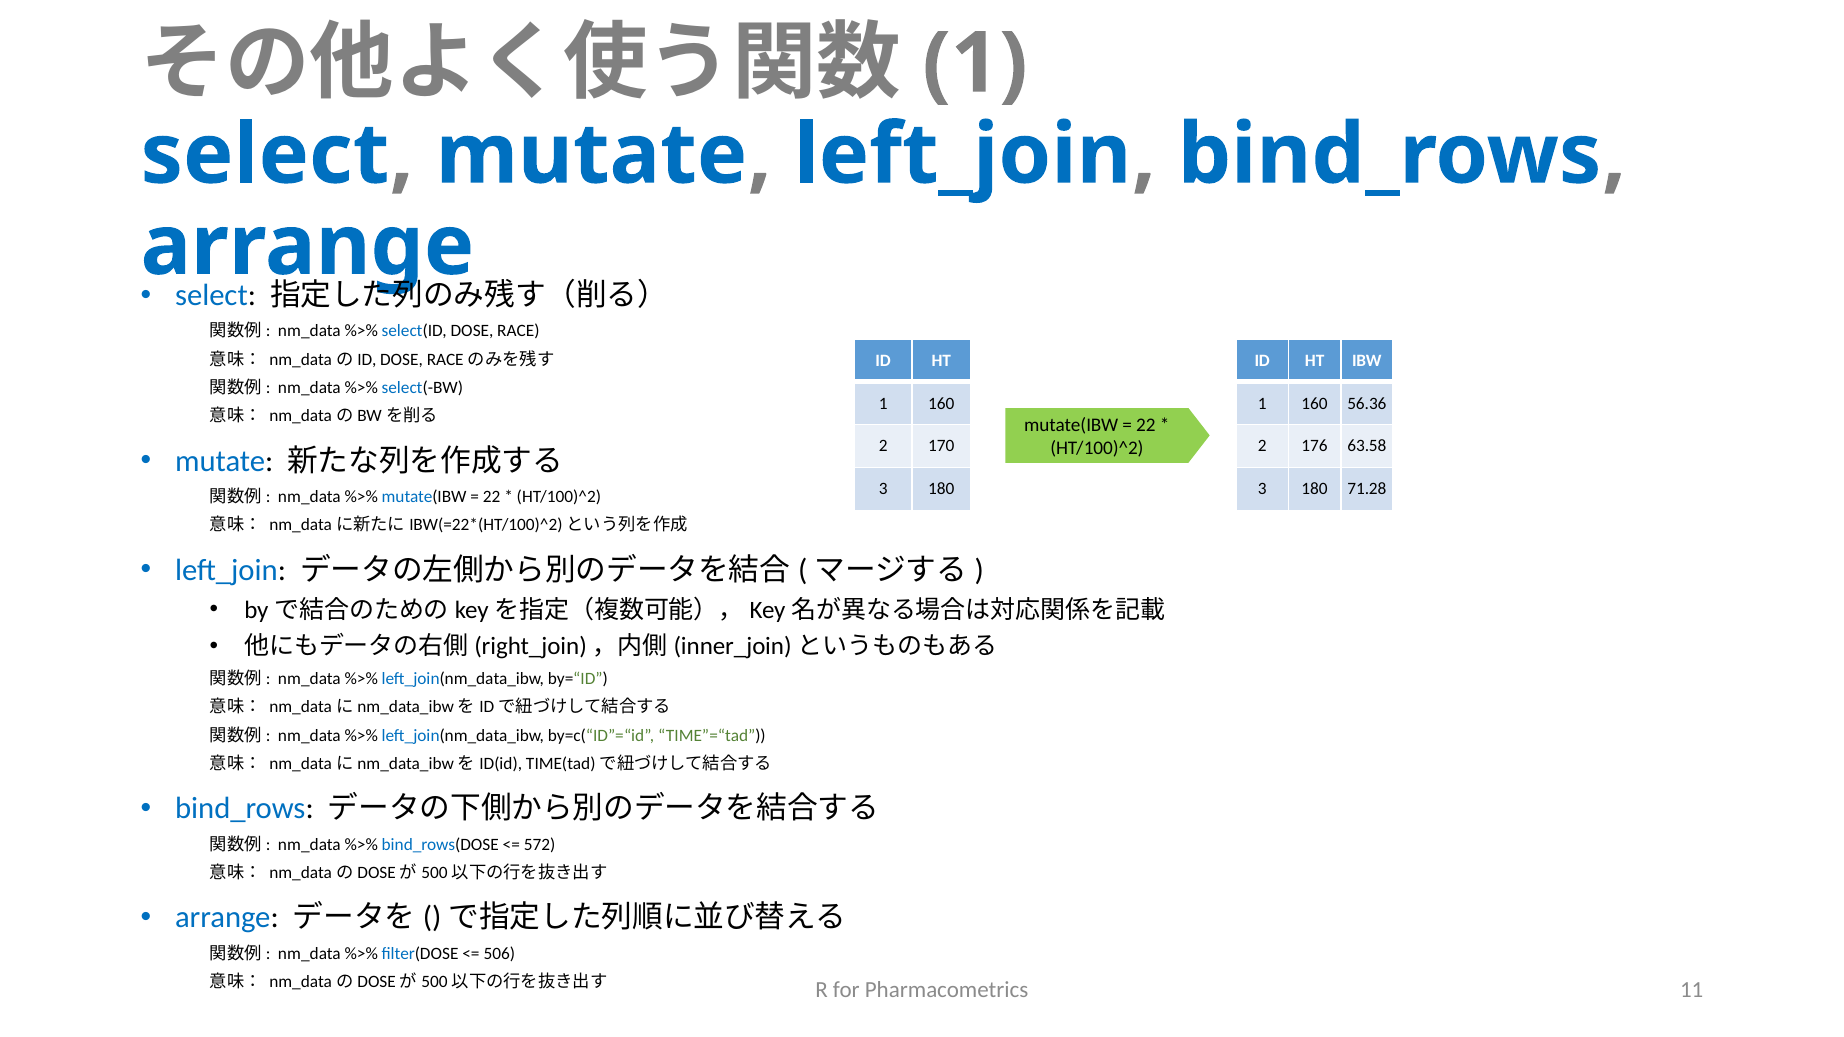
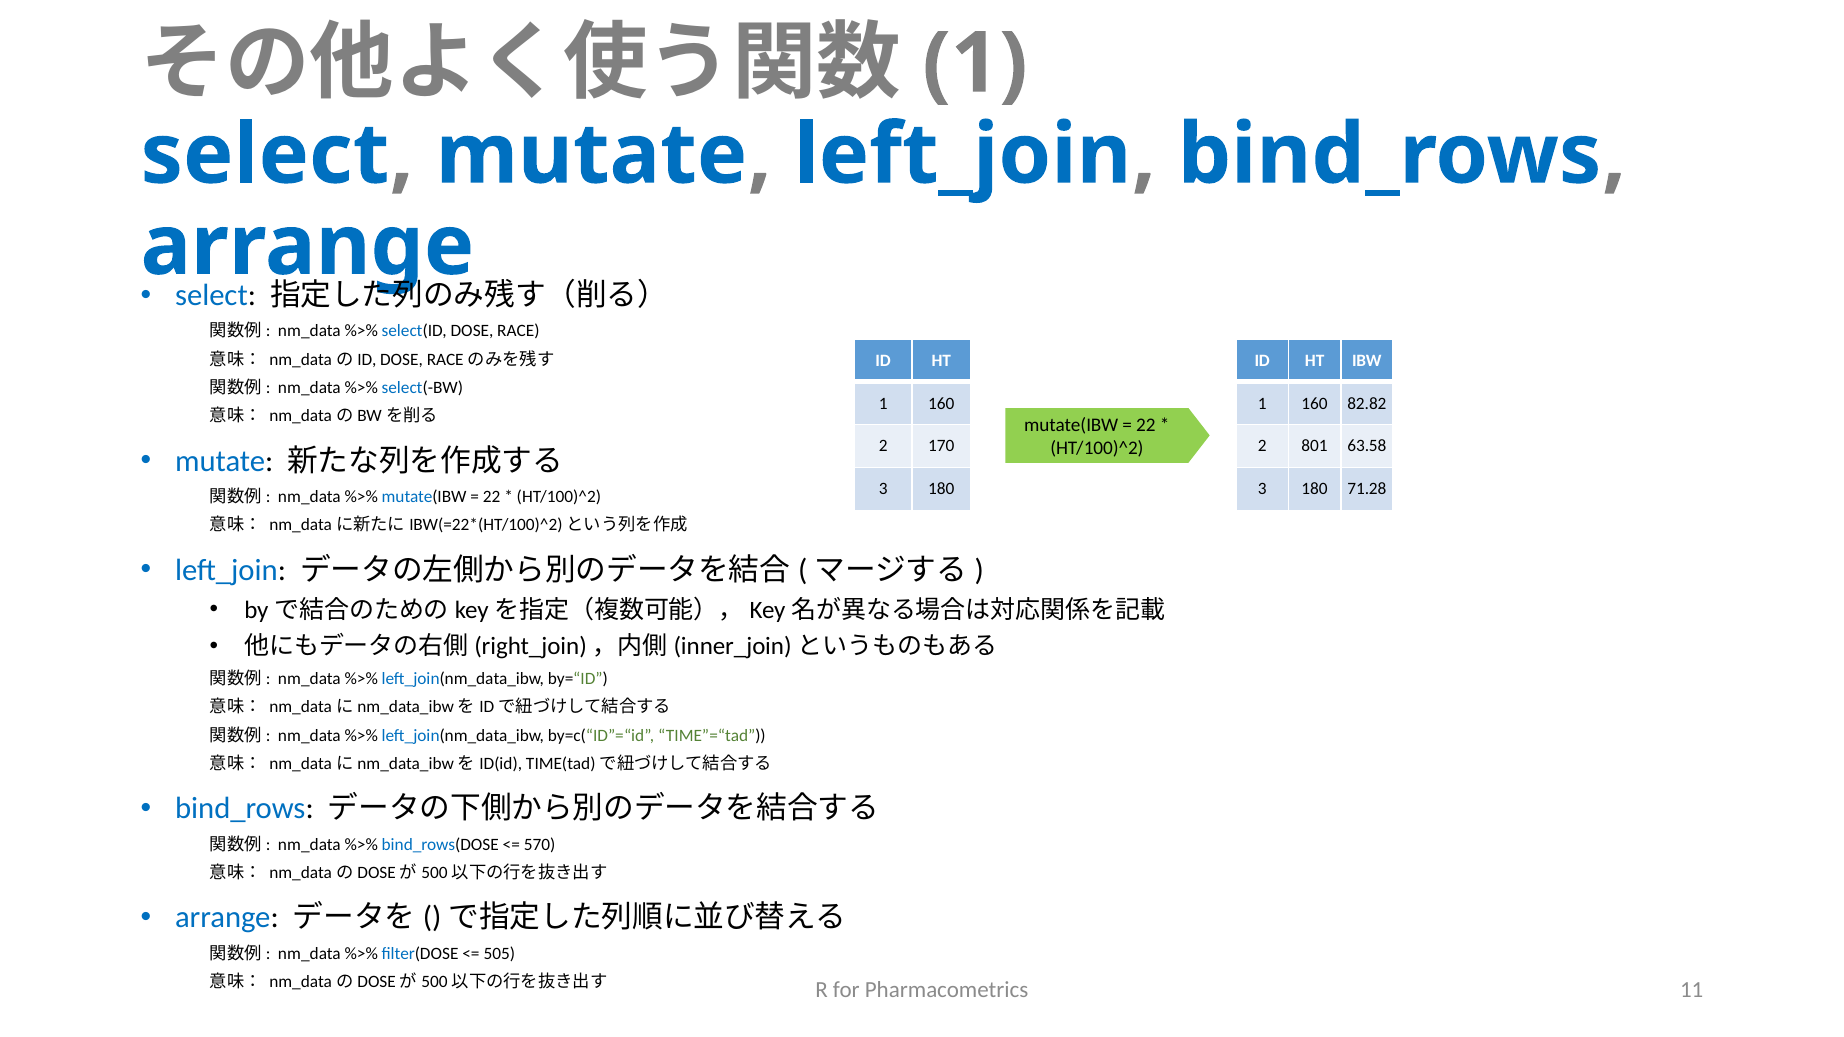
56.36: 56.36 -> 82.82
176: 176 -> 801
572: 572 -> 570
506: 506 -> 505
